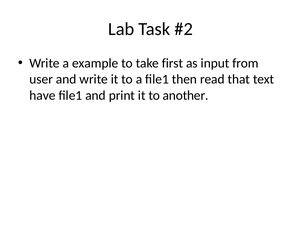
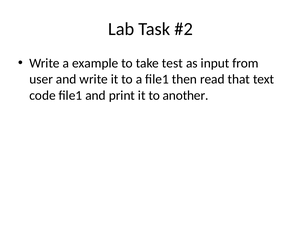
first: first -> test
have: have -> code
